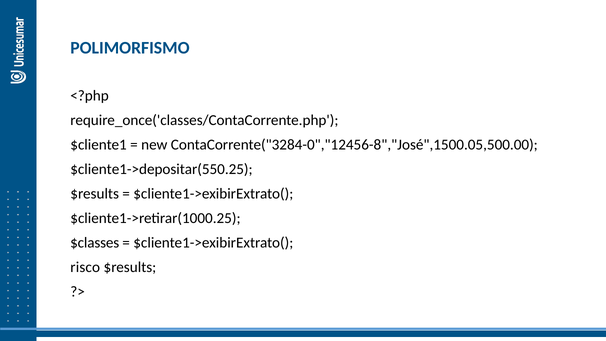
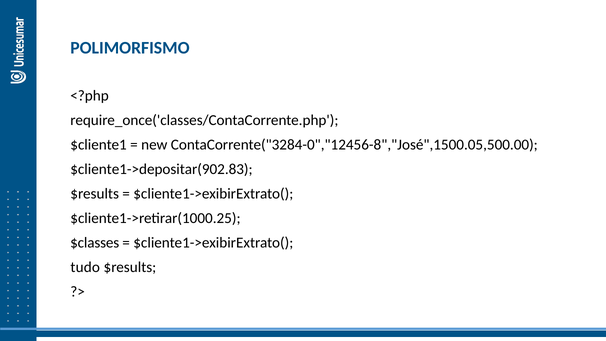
$cliente1->depositar(550.25: $cliente1->depositar(550.25 -> $cliente1->depositar(902.83
risco: risco -> tudo
